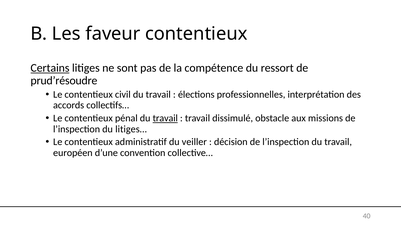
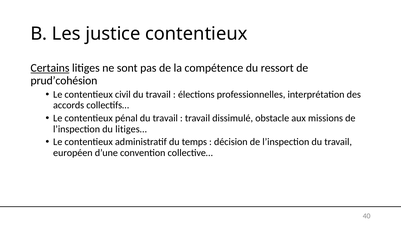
faveur: faveur -> justice
prud’résoudre: prud’résoudre -> prud’cohésion
travail at (165, 118) underline: present -> none
veiller: veiller -> temps
